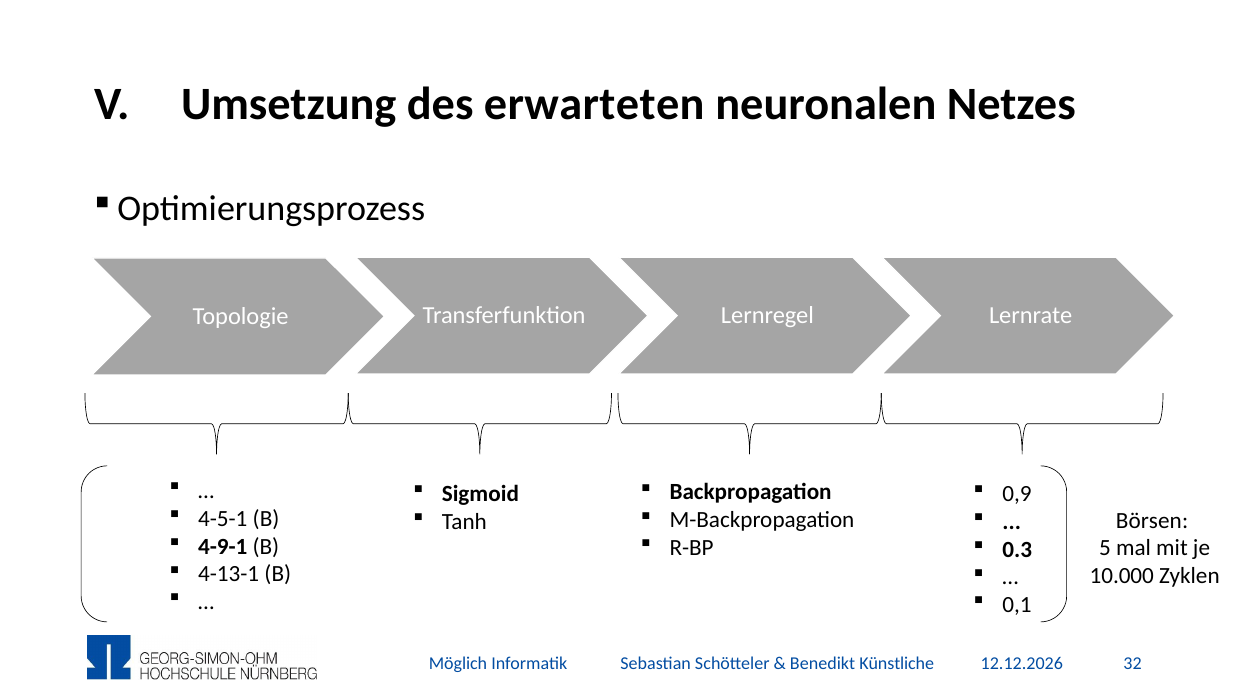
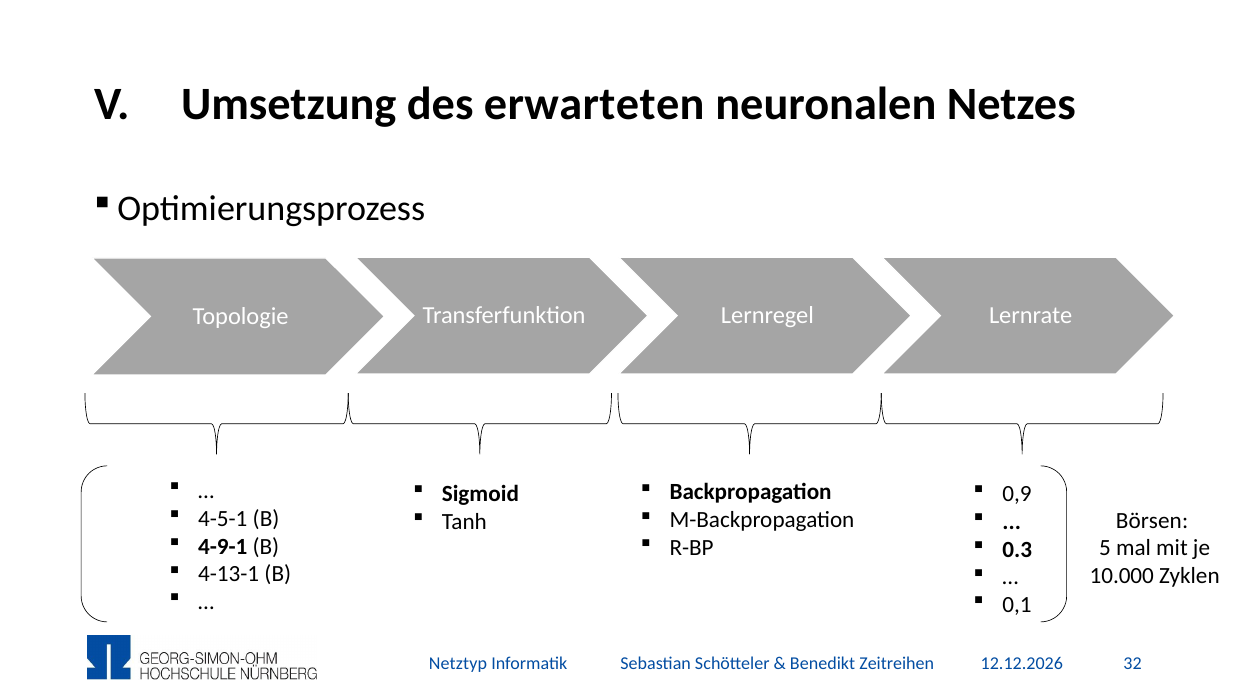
Möglich: Möglich -> Netztyp
Künstliche: Künstliche -> Zeitreihen
